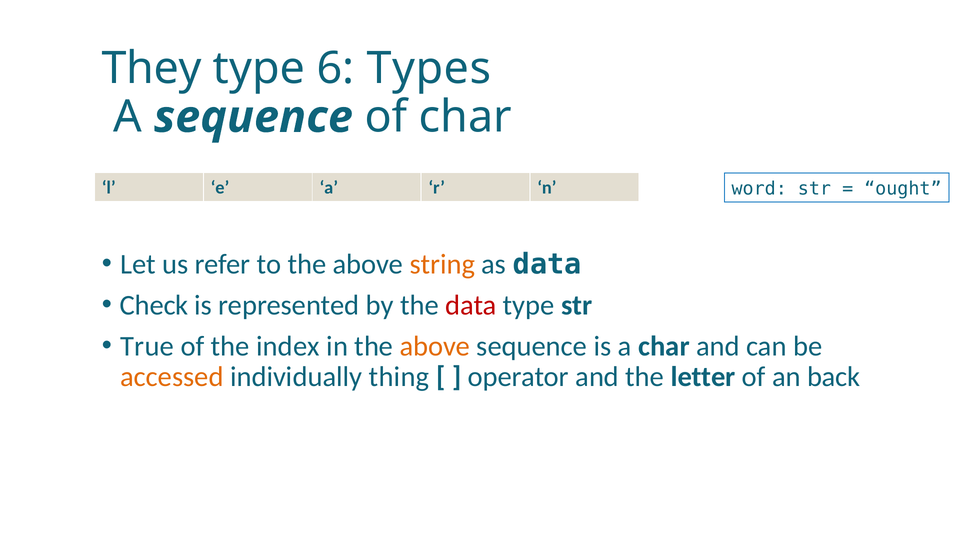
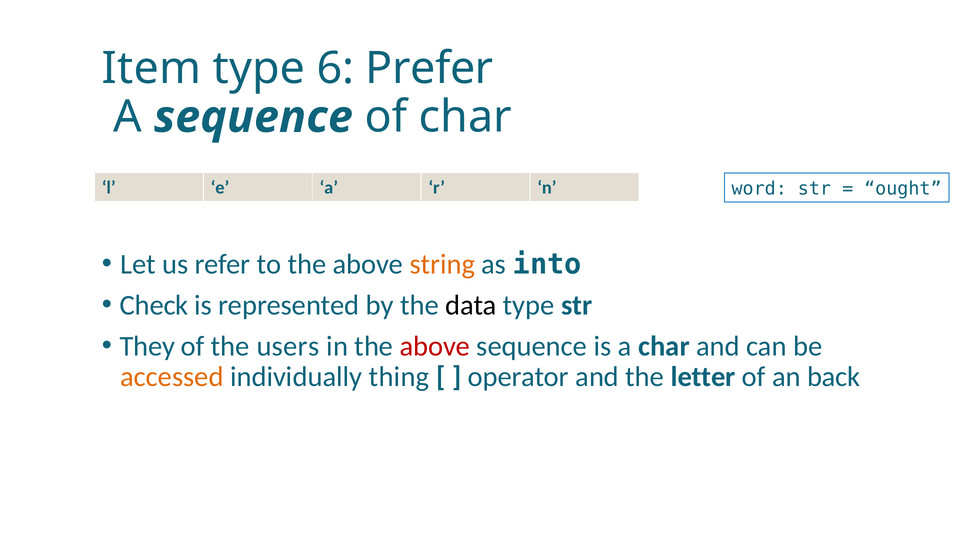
They: They -> Item
Types: Types -> Prefer
as data: data -> into
data at (471, 305) colour: red -> black
True: True -> They
index: index -> users
above at (435, 346) colour: orange -> red
